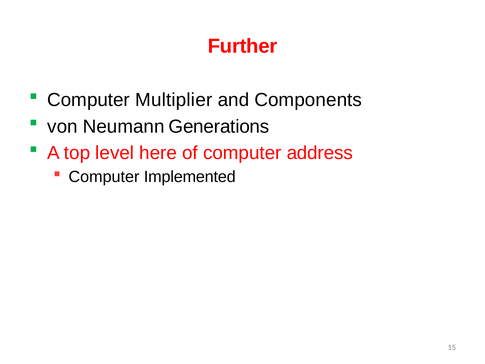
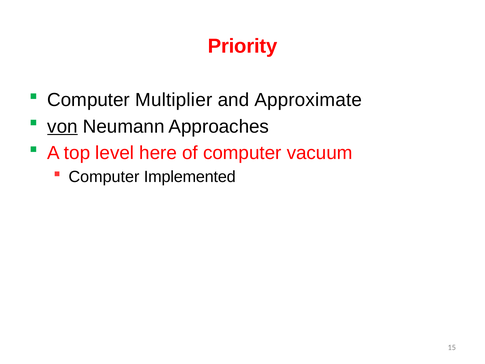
Further: Further -> Priority
Components: Components -> Approximate
von underline: none -> present
Generations: Generations -> Approaches
address: address -> vacuum
